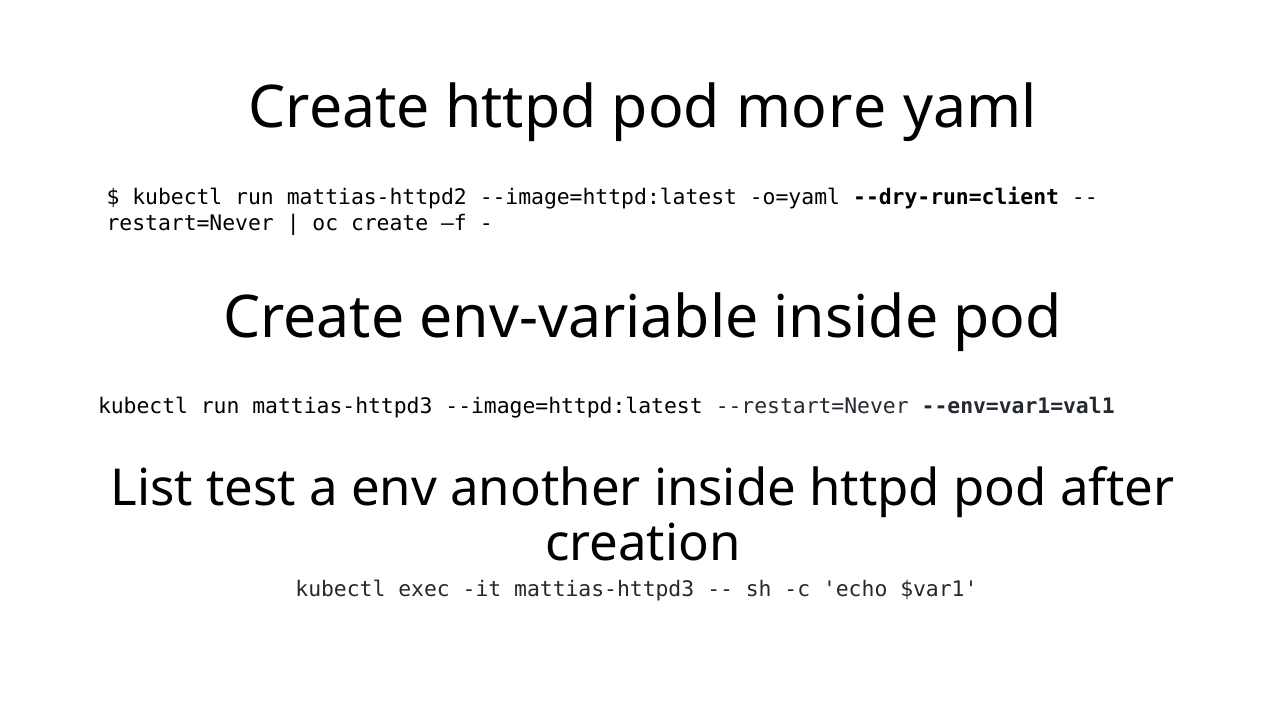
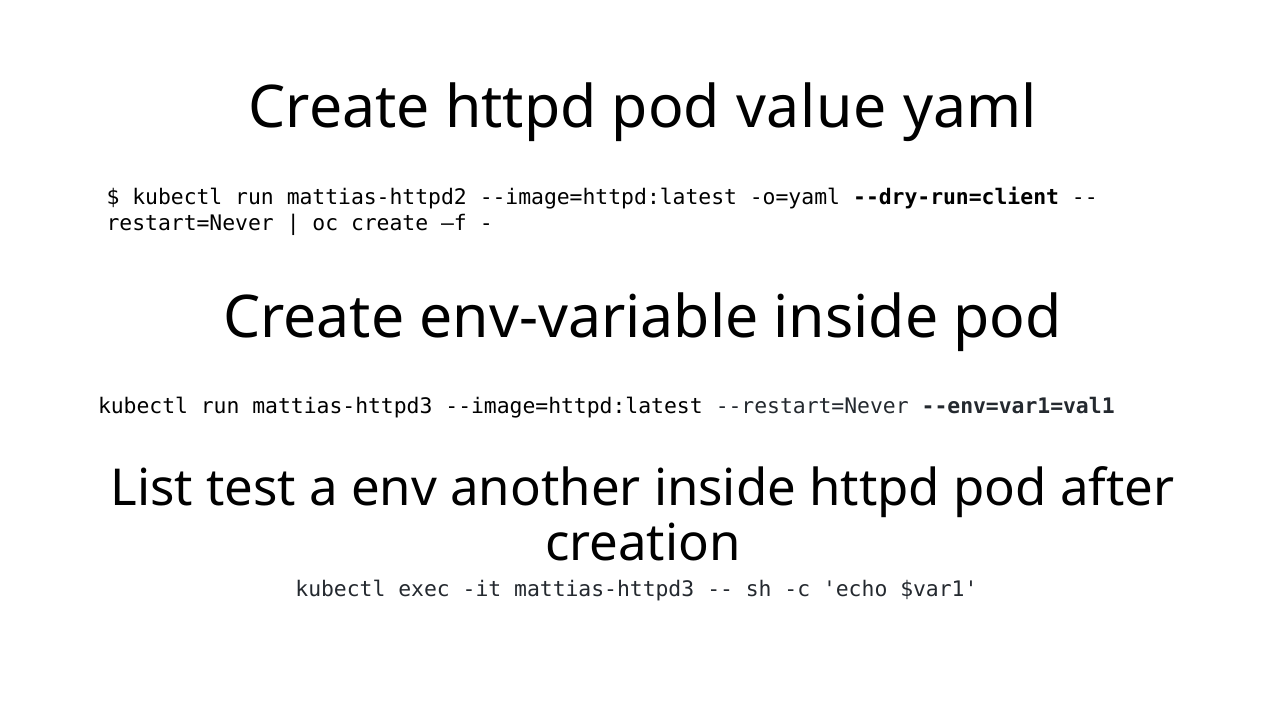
more: more -> value
